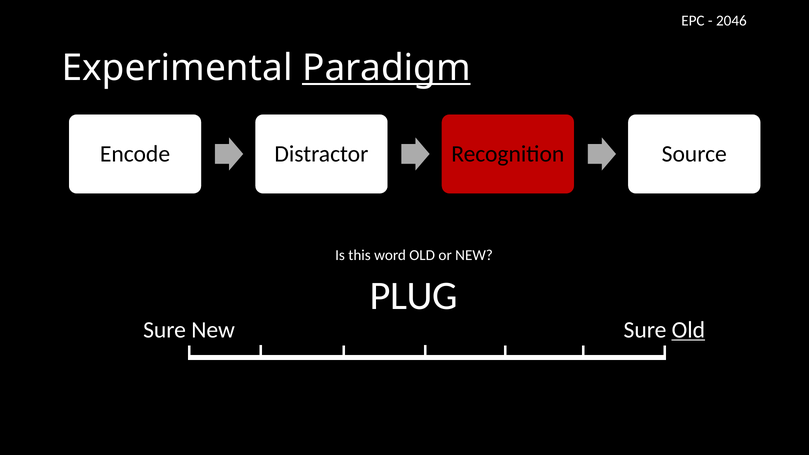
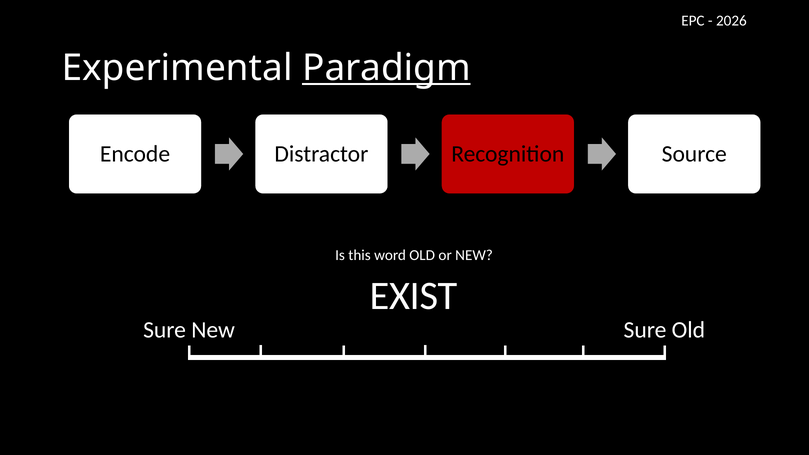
2046: 2046 -> 2026
PLUG: PLUG -> EXIST
Old at (688, 330) underline: present -> none
